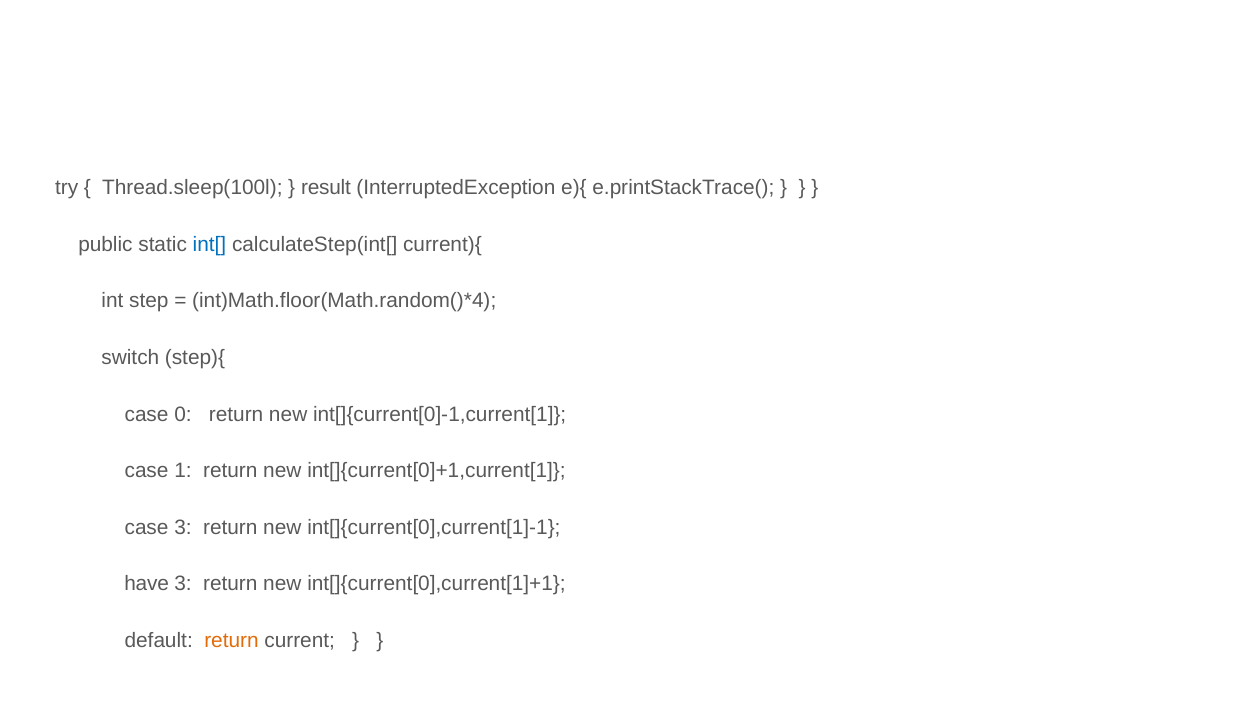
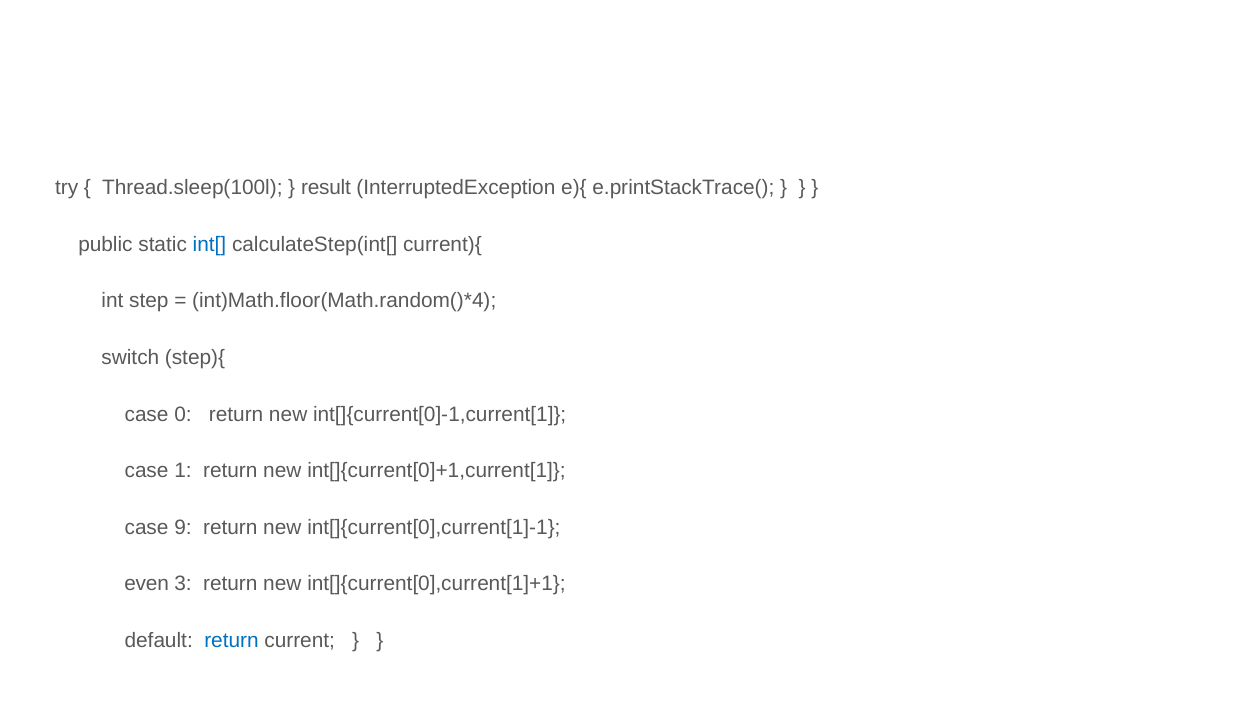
case 3: 3 -> 9
have: have -> even
return at (231, 640) colour: orange -> blue
